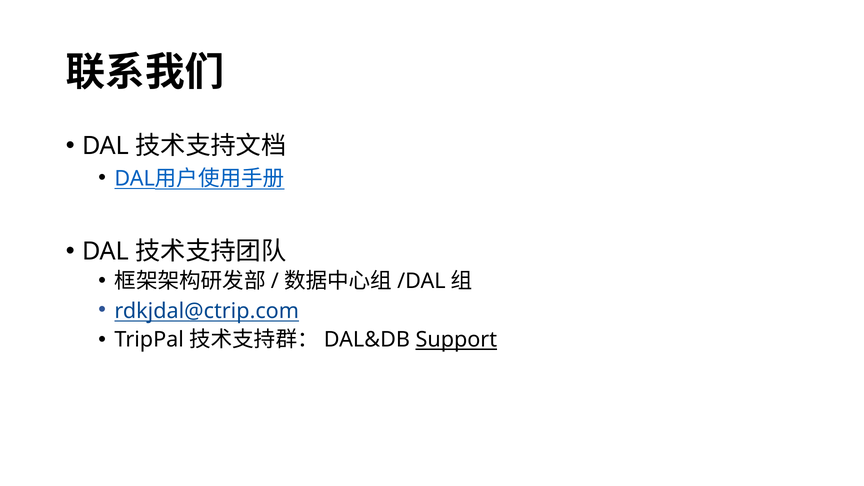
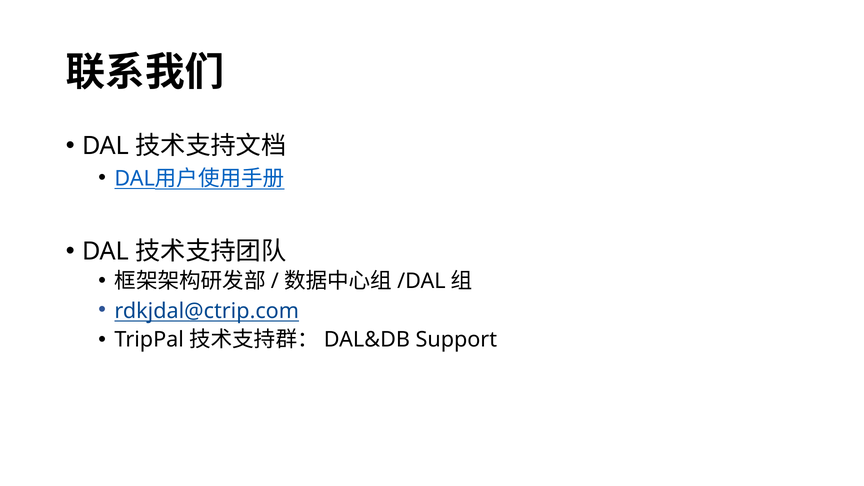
Support underline: present -> none
